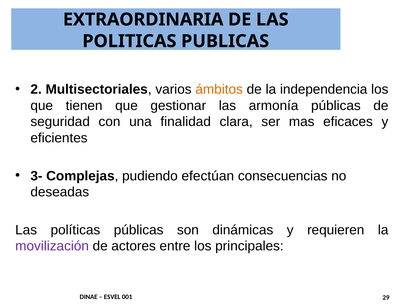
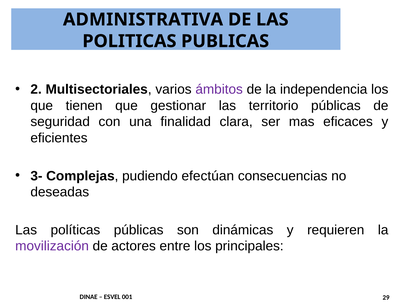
EXTRAORDINARIA: EXTRAORDINARIA -> ADMINISTRATIVA
ámbitos colour: orange -> purple
armonía: armonía -> territorio
